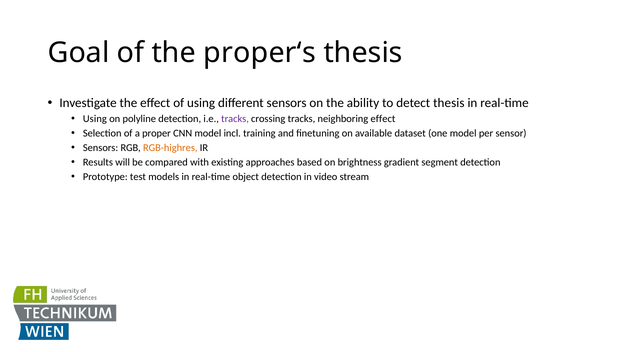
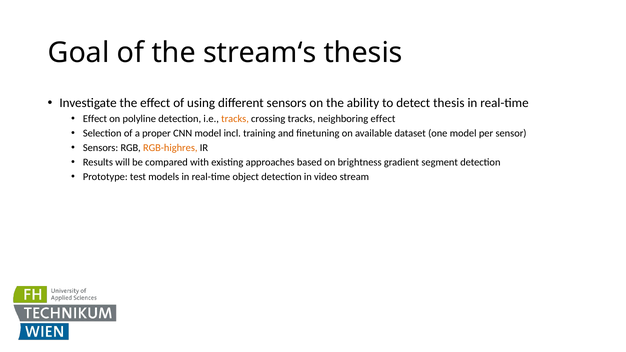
proper‘s: proper‘s -> stream‘s
Using at (95, 119): Using -> Effect
tracks at (235, 119) colour: purple -> orange
